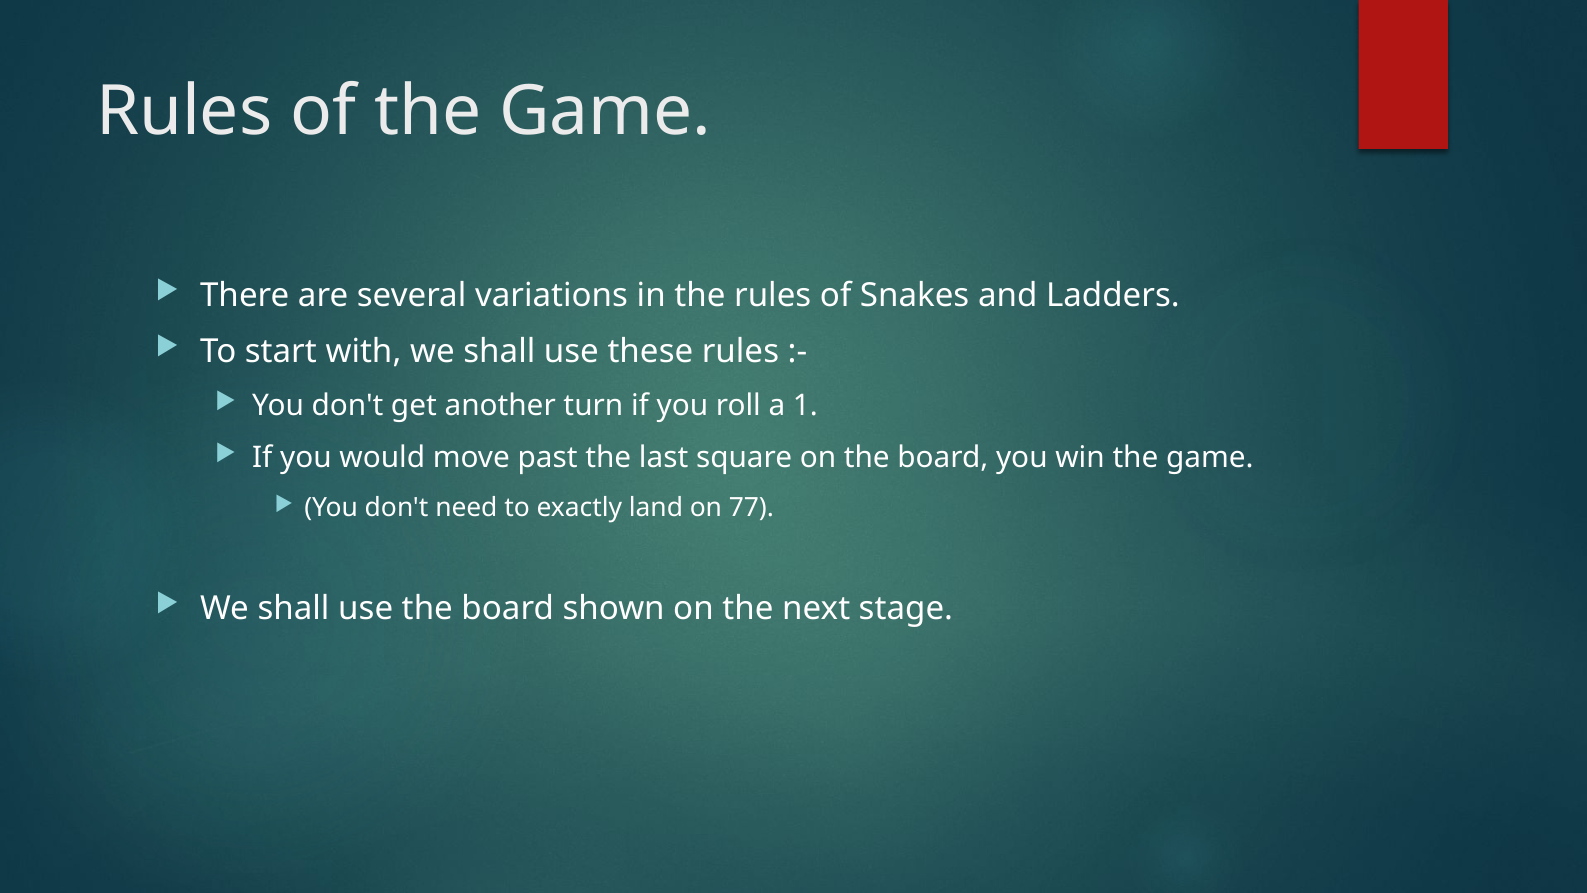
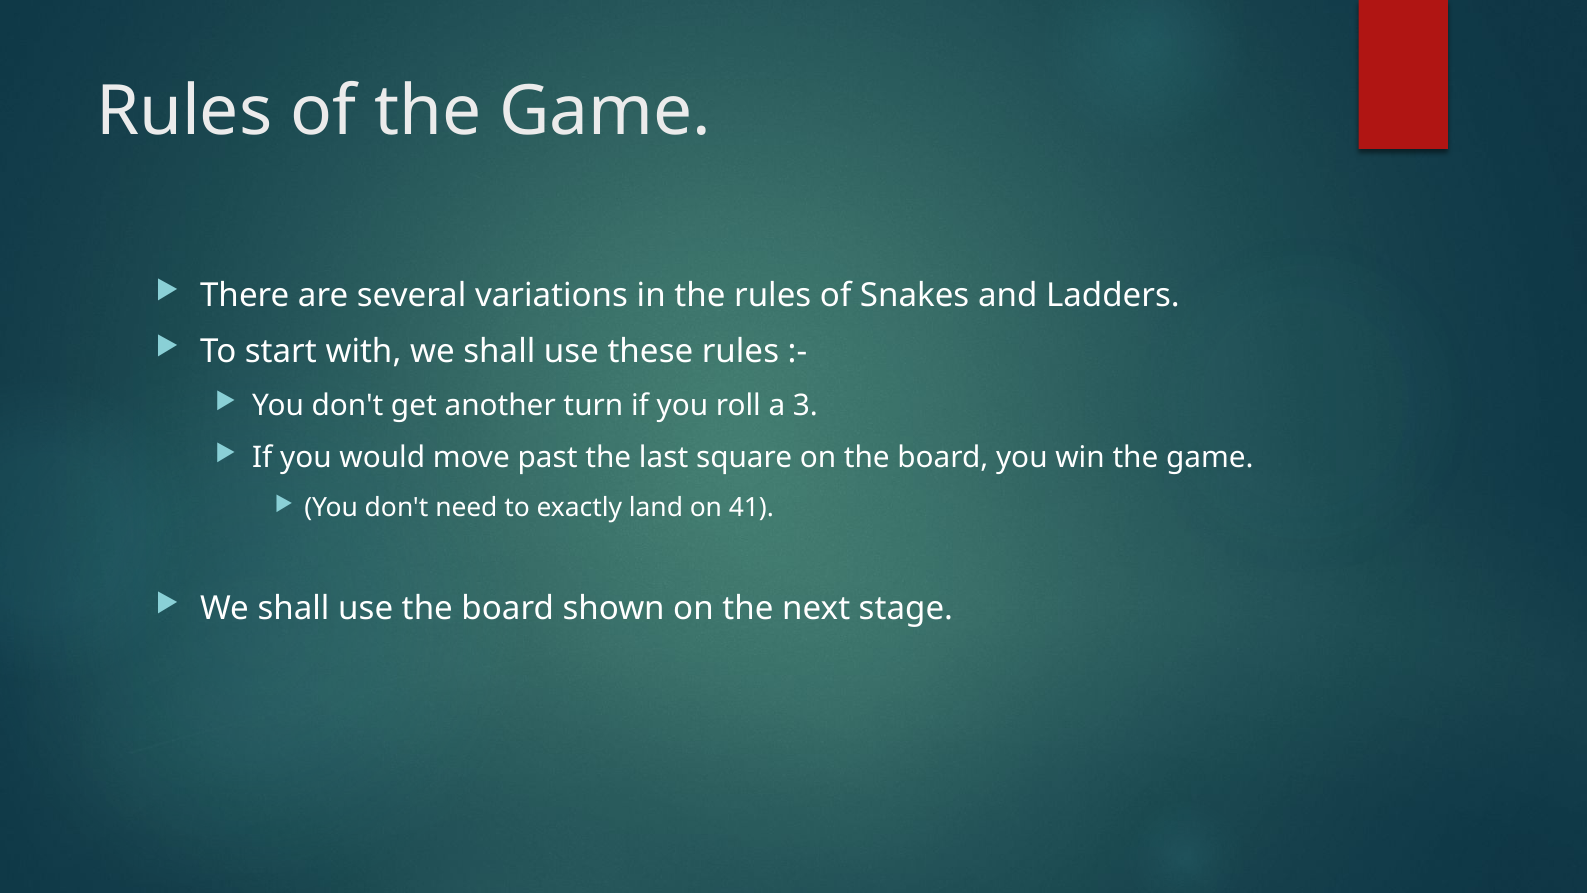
1: 1 -> 3
77: 77 -> 41
